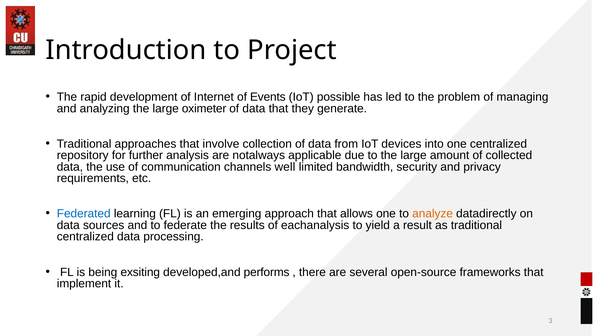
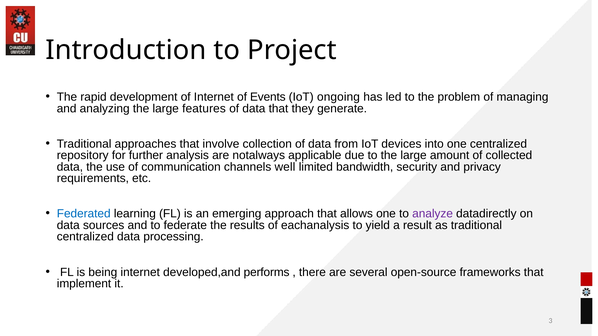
possible: possible -> ongoing
oximeter: oximeter -> features
analyze colour: orange -> purple
being exsiting: exsiting -> internet
